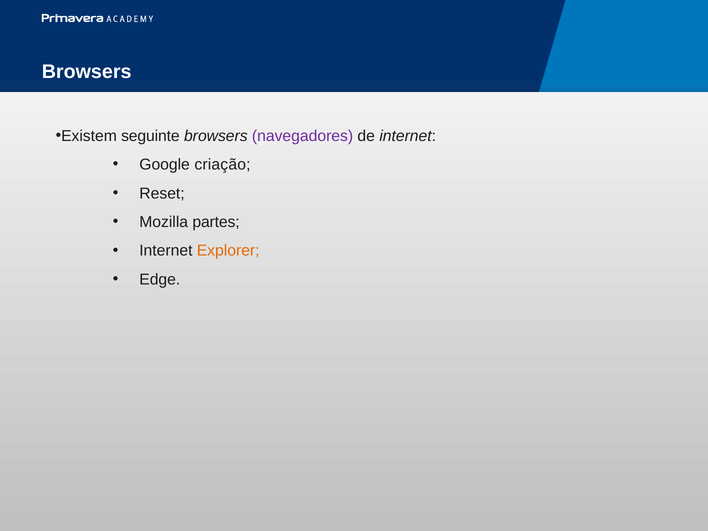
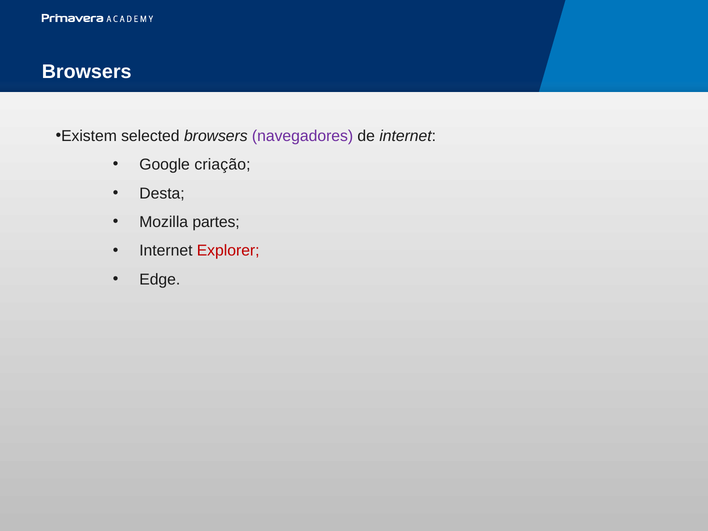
seguinte: seguinte -> selected
Reset: Reset -> Desta
Explorer colour: orange -> red
